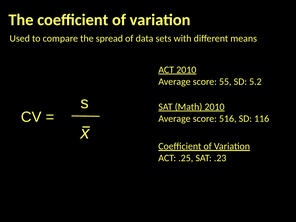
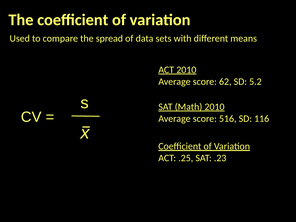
55: 55 -> 62
